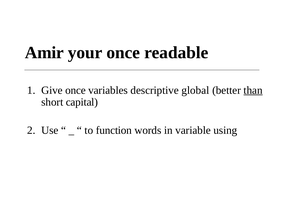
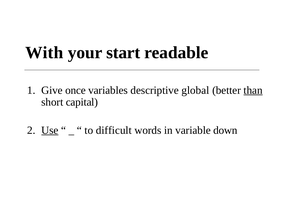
Amir: Amir -> With
your once: once -> start
Use underline: none -> present
function: function -> difficult
using: using -> down
